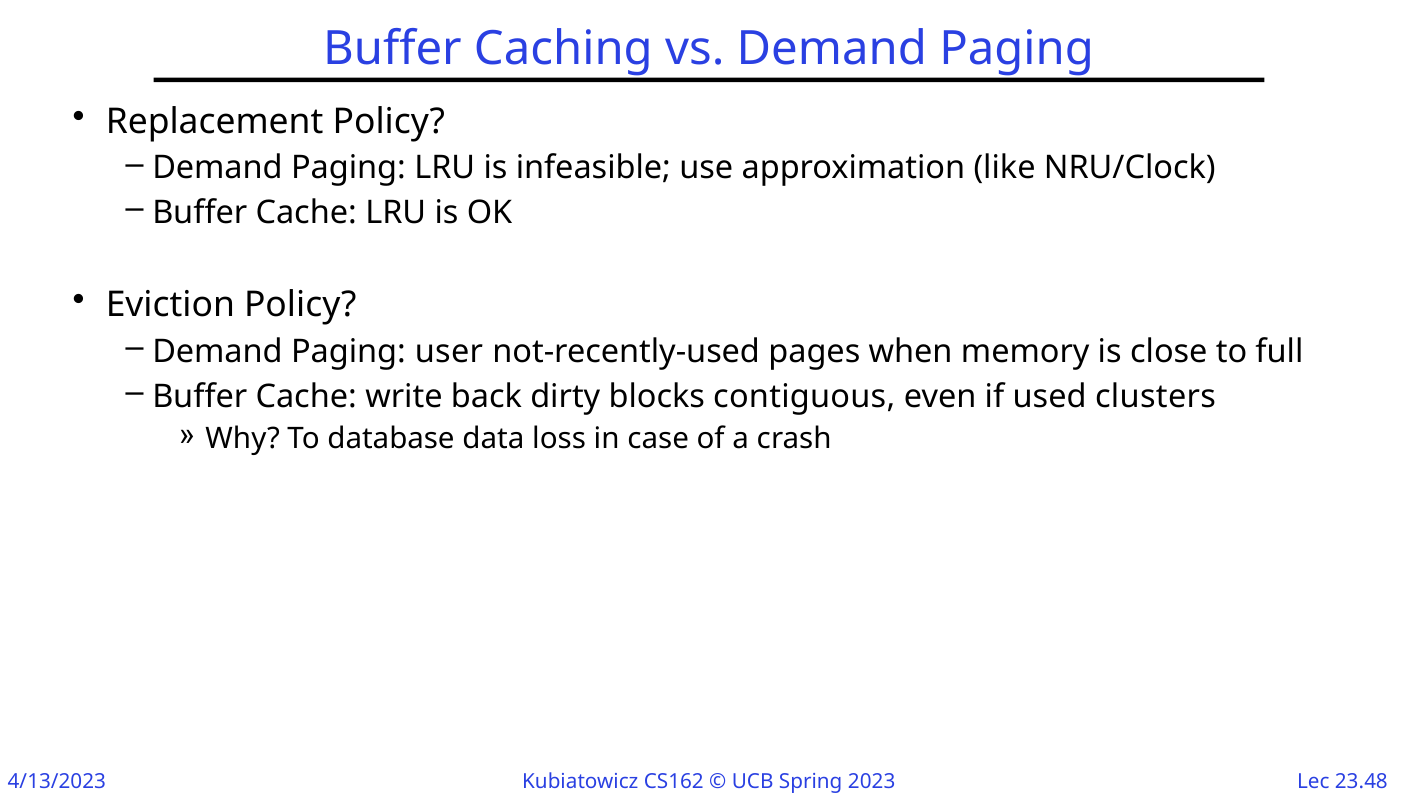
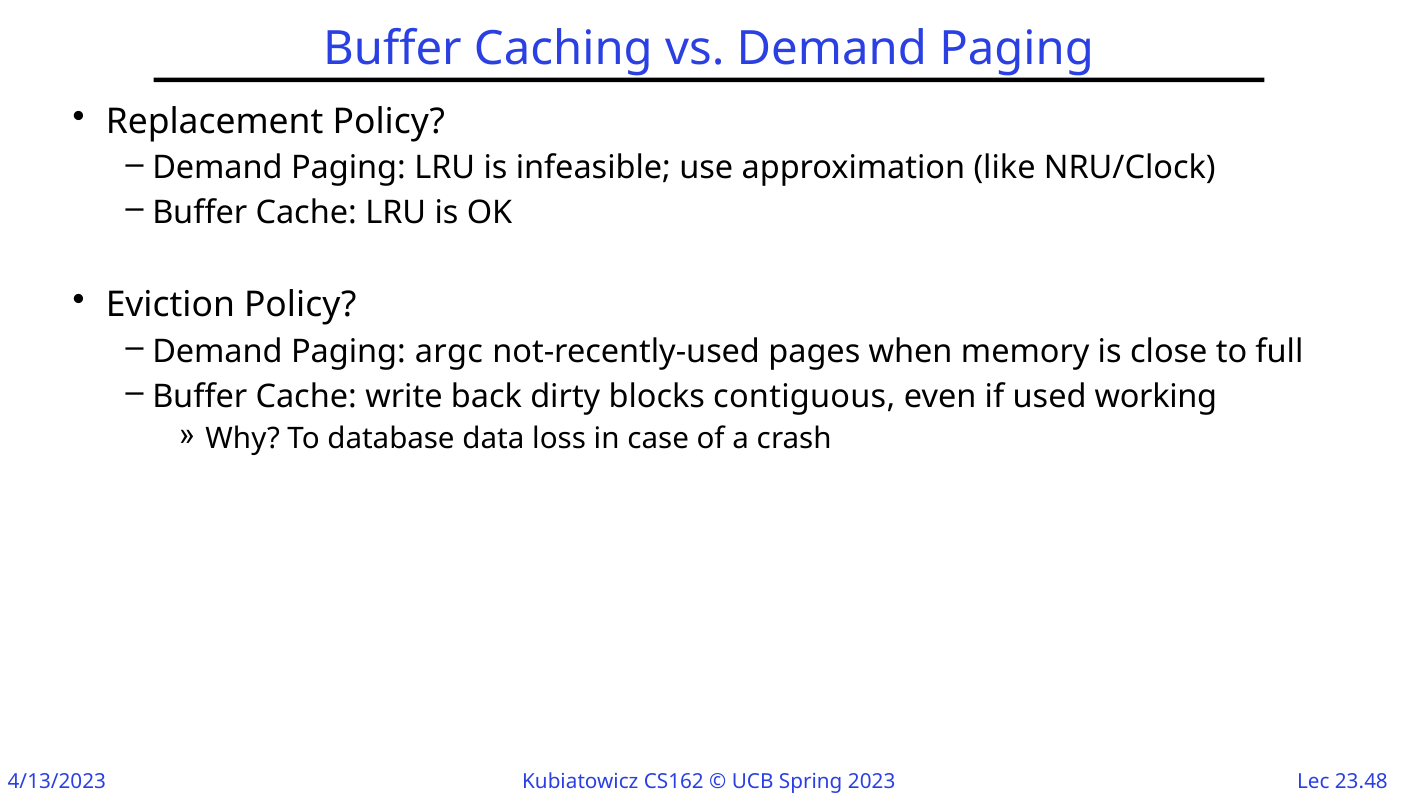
user: user -> argc
clusters: clusters -> working
